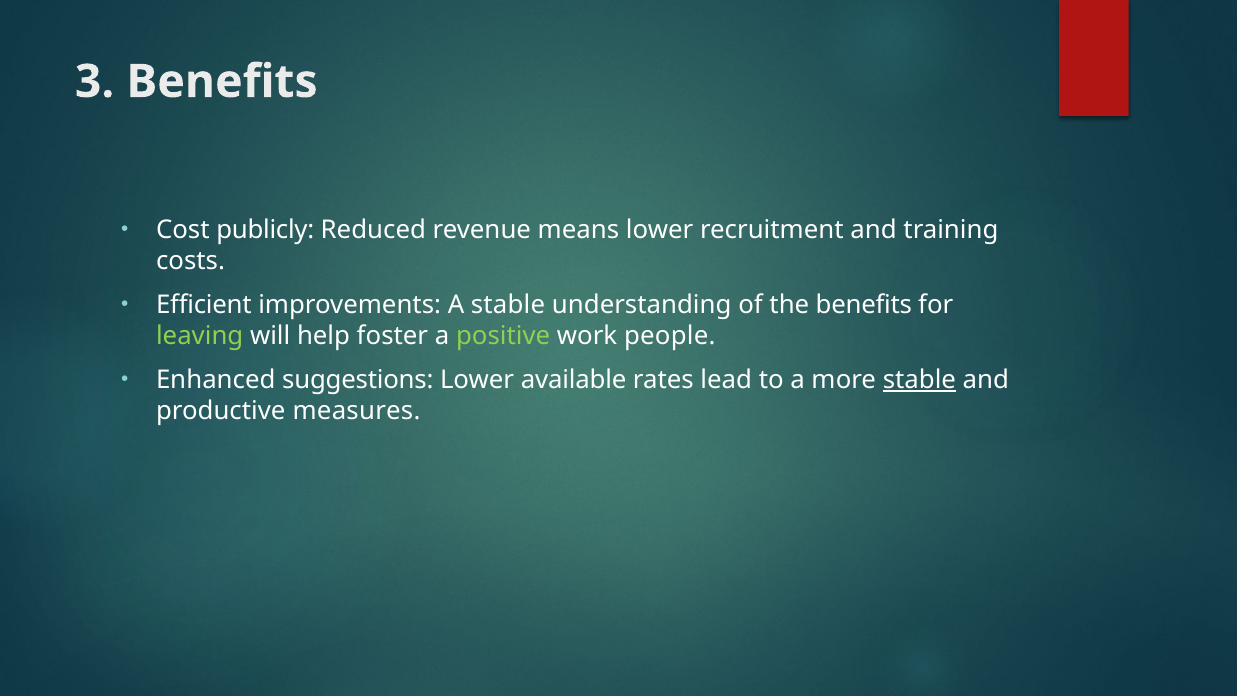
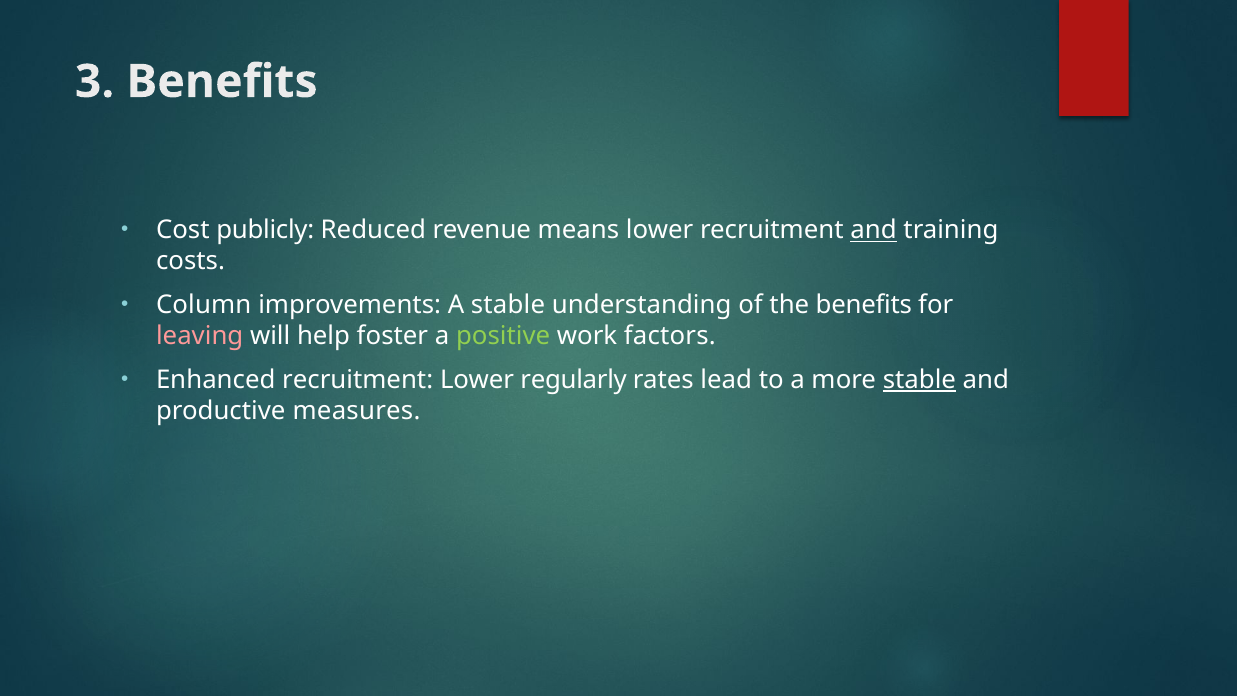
and at (873, 230) underline: none -> present
Efficient: Efficient -> Column
leaving colour: light green -> pink
people: people -> factors
Enhanced suggestions: suggestions -> recruitment
available: available -> regularly
